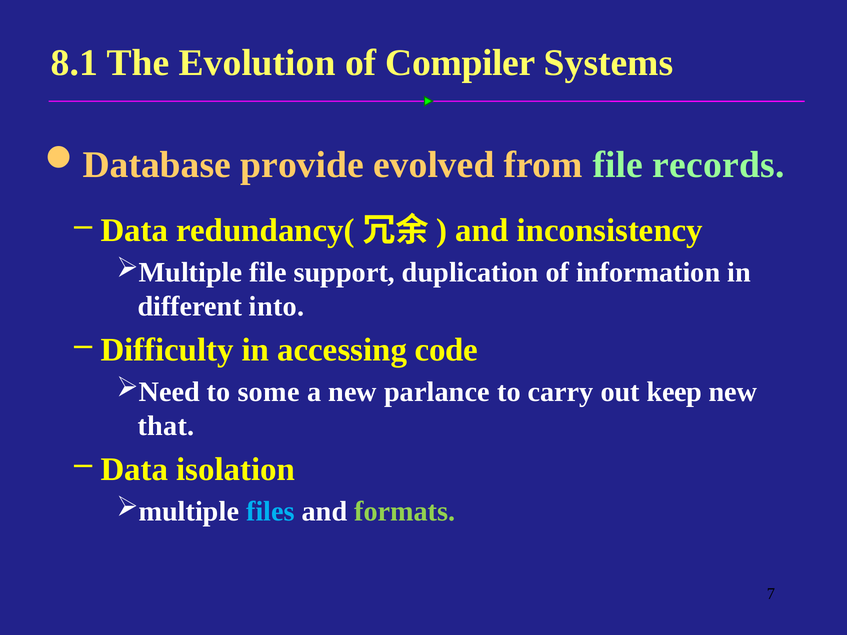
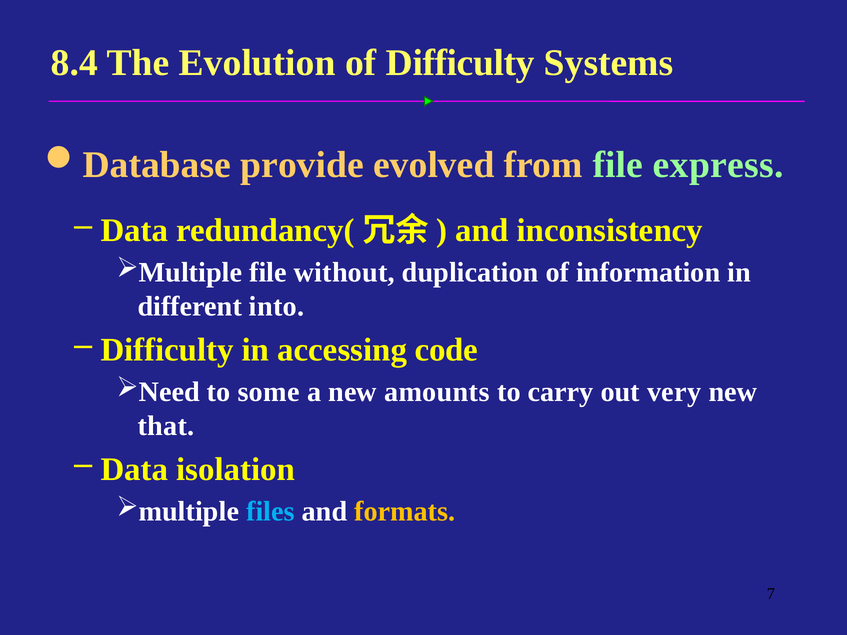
8.1: 8.1 -> 8.4
of Compiler: Compiler -> Difficulty
records: records -> express
support: support -> without
parlance: parlance -> amounts
keep: keep -> very
formats colour: light green -> yellow
